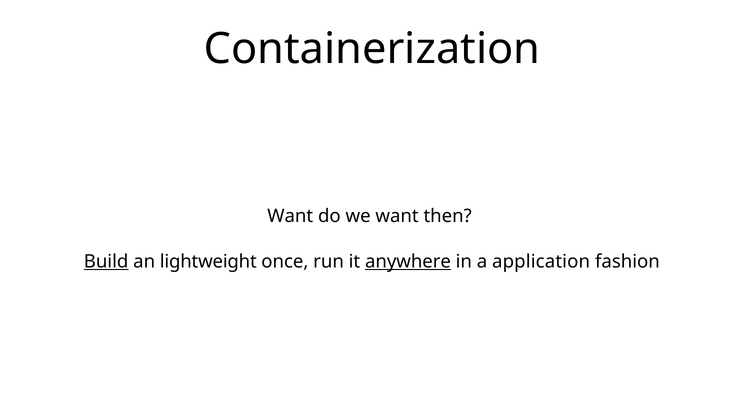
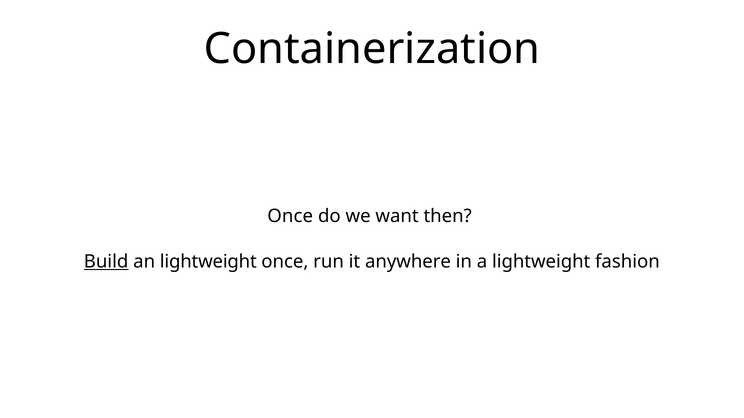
Want at (290, 217): Want -> Once
anywhere underline: present -> none
a application: application -> lightweight
